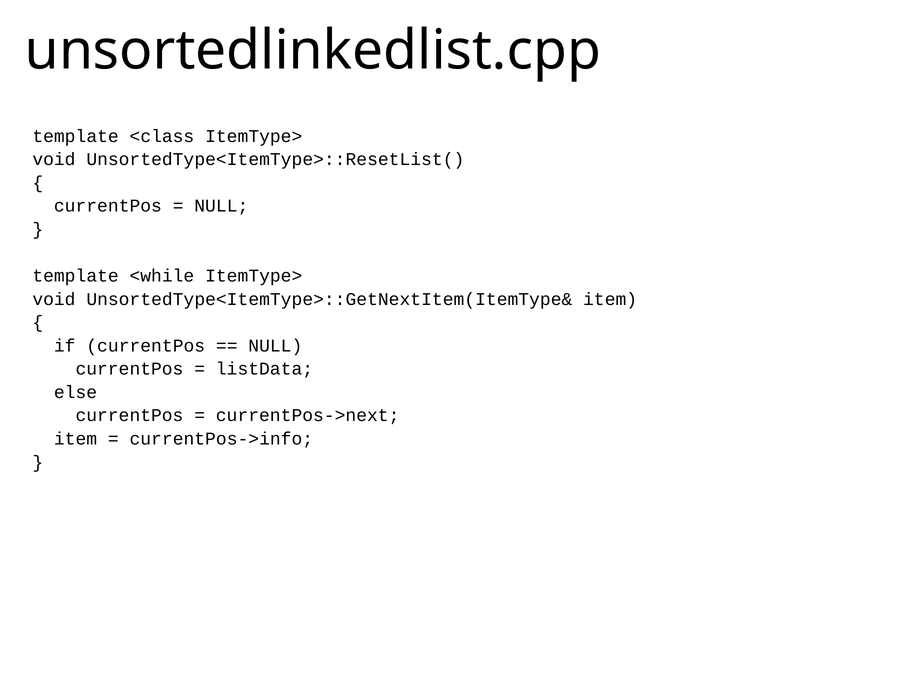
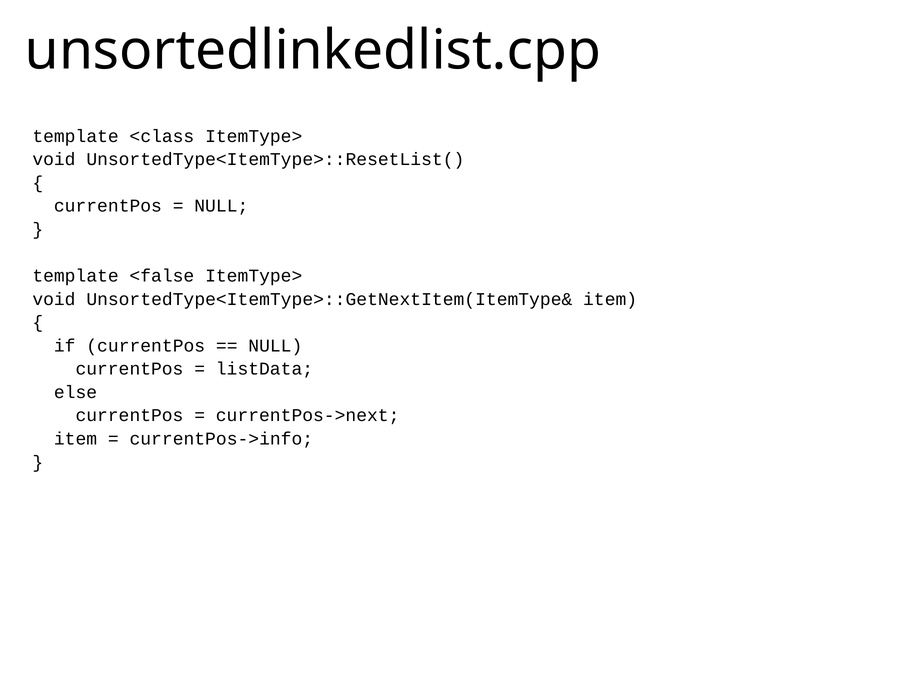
<while: <while -> <false
